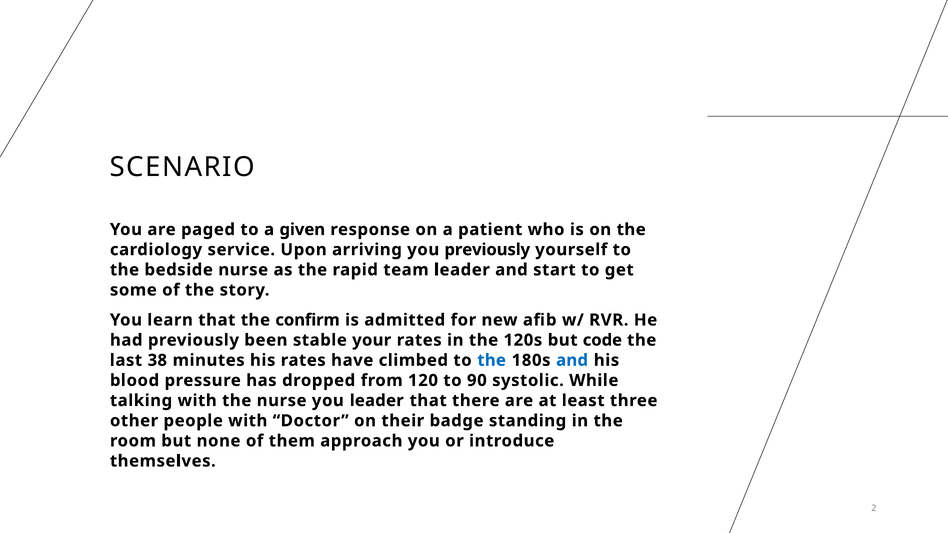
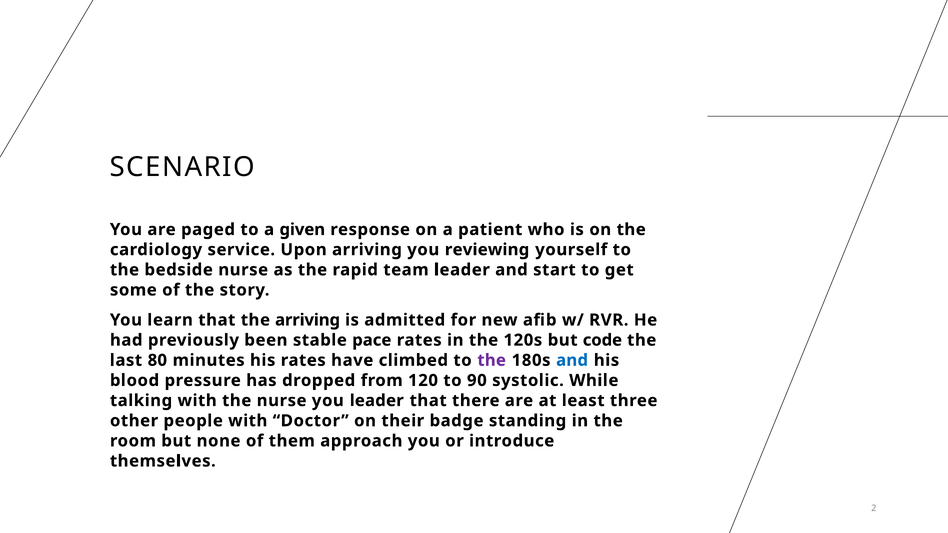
you previously: previously -> reviewing
the confirm: confirm -> arriving
your: your -> pace
38: 38 -> 80
the at (492, 360) colour: blue -> purple
